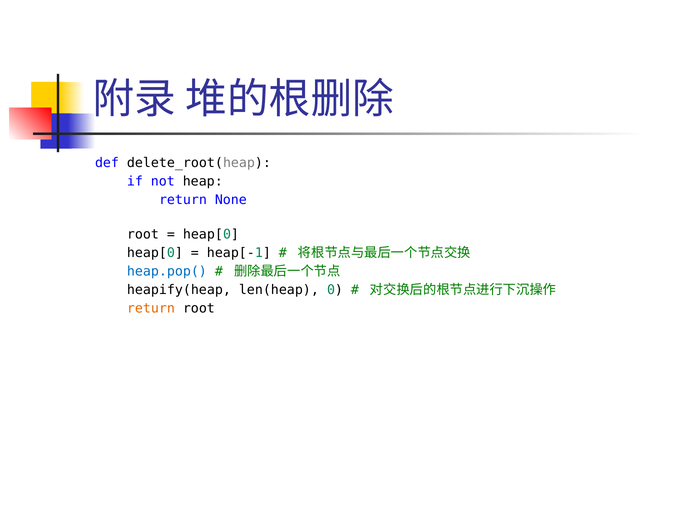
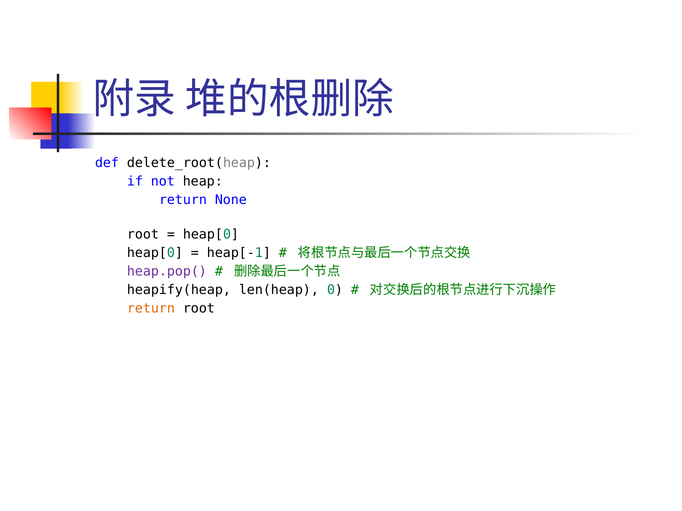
heap.pop( colour: blue -> purple
